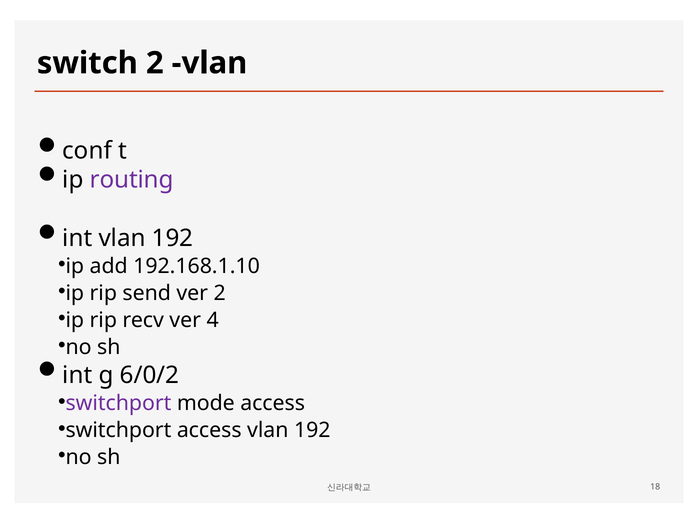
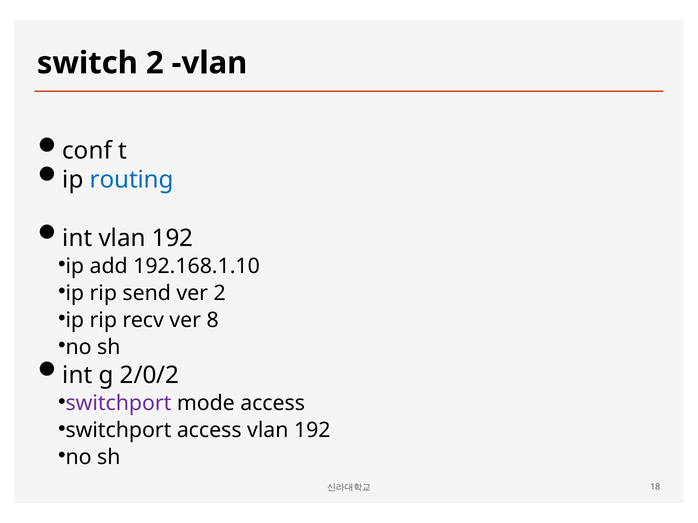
routing colour: purple -> blue
4: 4 -> 8
6/0/2: 6/0/2 -> 2/0/2
